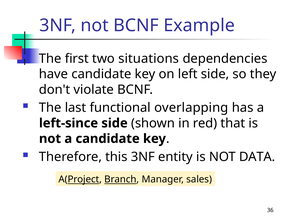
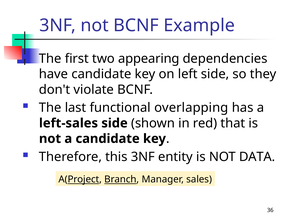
situations: situations -> appearing
left-since: left-since -> left-sales
